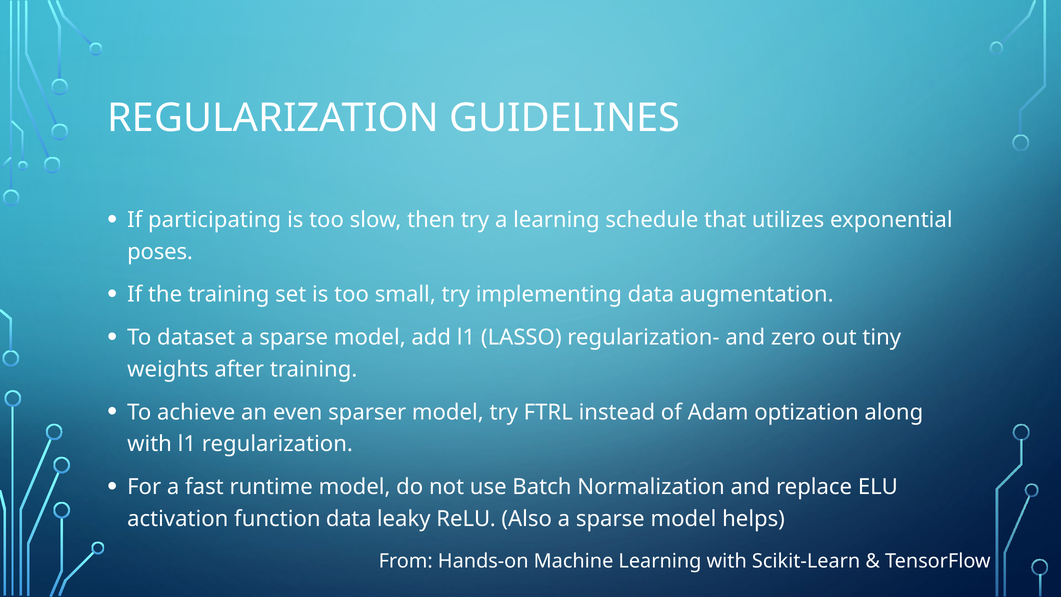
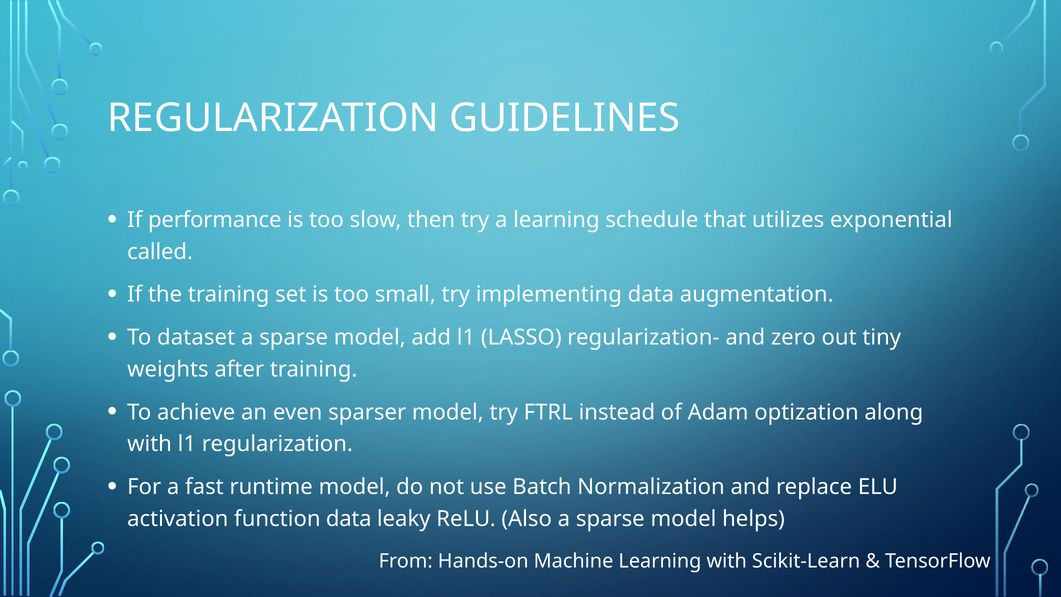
participating: participating -> performance
poses: poses -> called
